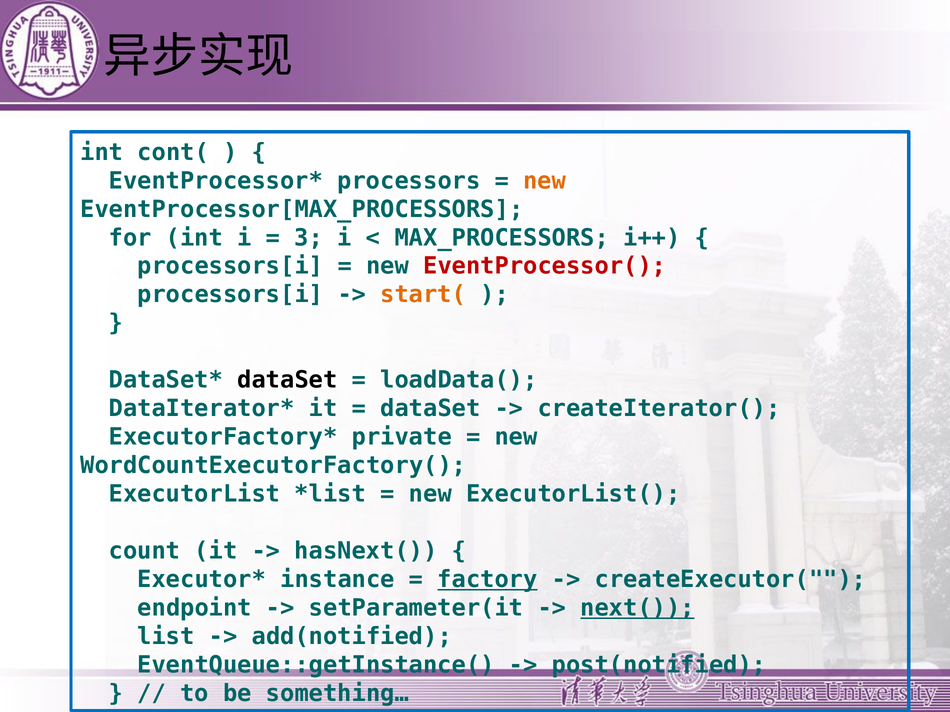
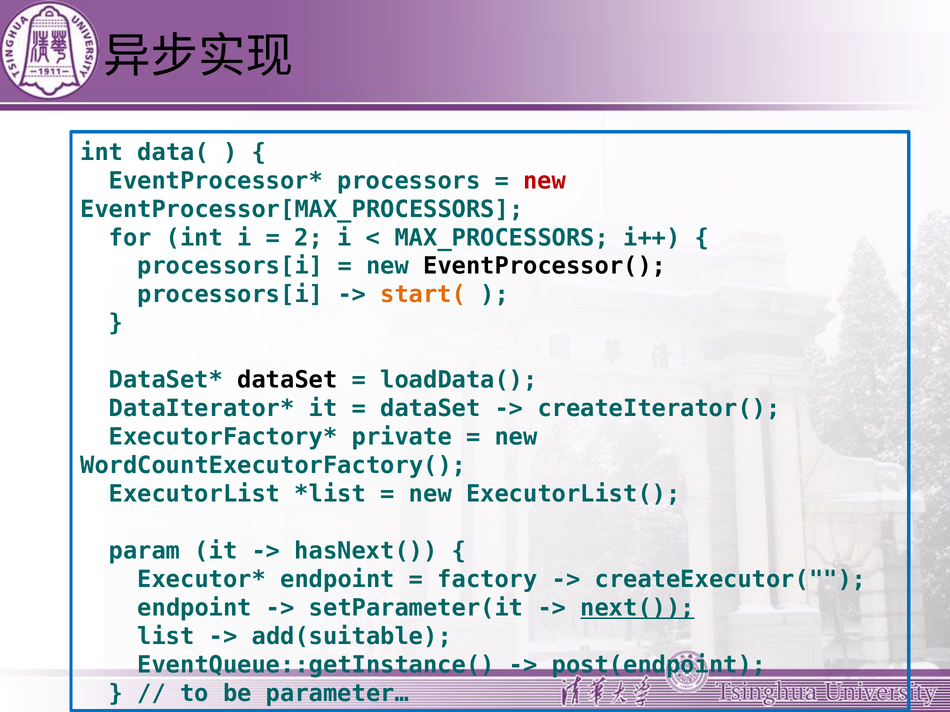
cont(: cont( -> data(
new at (545, 181) colour: orange -> red
3: 3 -> 2
EventProcessor( colour: red -> black
count: count -> param
instance at (338, 580): instance -> endpoint
factory underline: present -> none
add(notified: add(notified -> add(suitable
post(notified: post(notified -> post(endpoint
something…: something… -> parameter…
